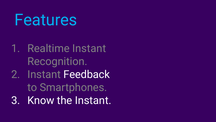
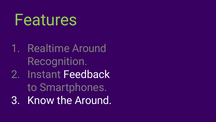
Features colour: light blue -> light green
Realtime Instant: Instant -> Around
the Instant: Instant -> Around
